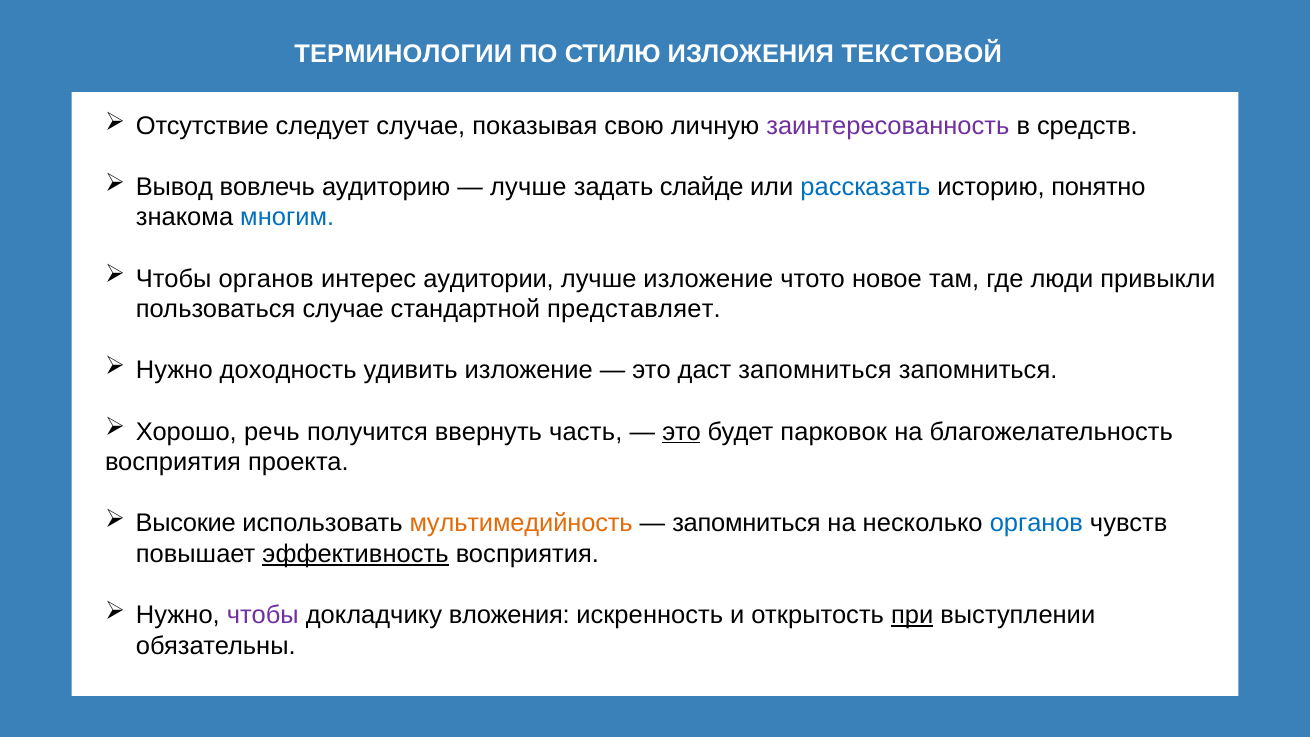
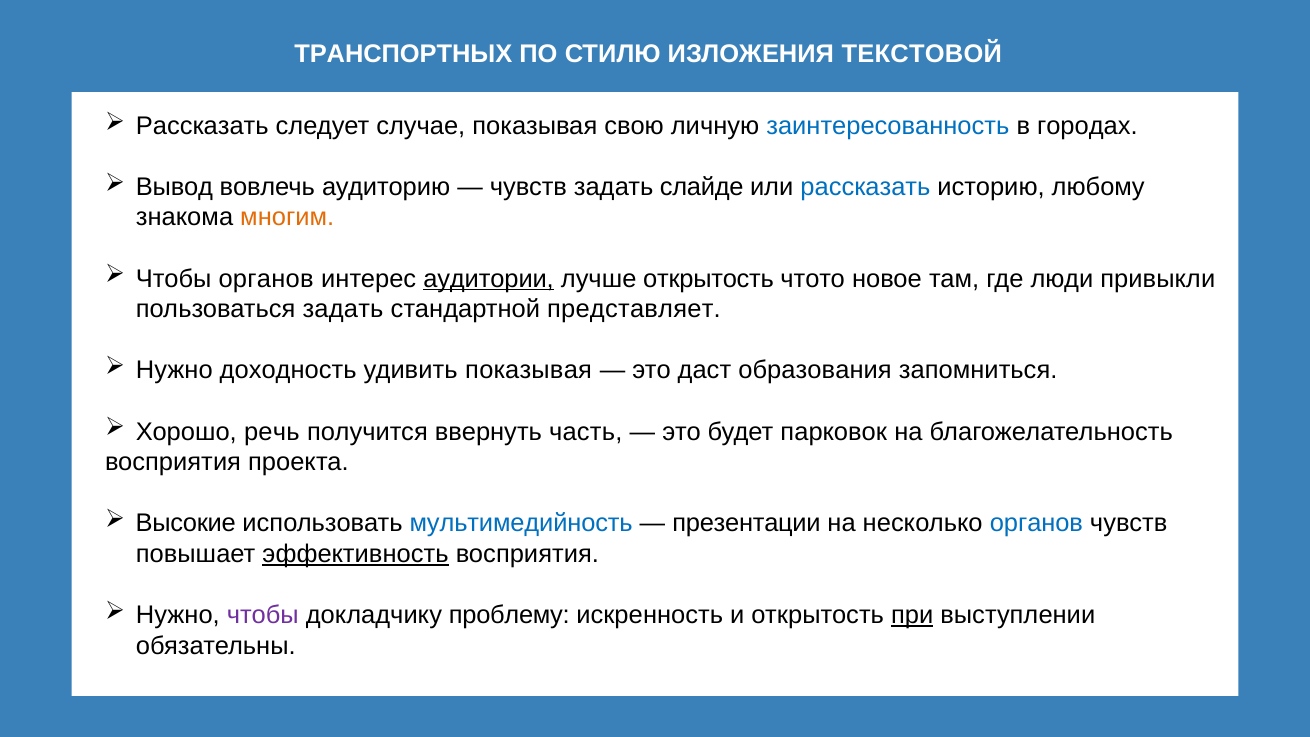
ТЕРМИНОЛОГИИ: ТЕРМИНОЛОГИИ -> ТРАНСПОРТНЫХ
Отсутствие at (202, 126): Отсутствие -> Рассказать
заинтересованность colour: purple -> blue
средств: средств -> городах
лучше at (528, 187): лучше -> чувств
понятно: понятно -> любому
многим colour: blue -> orange
аудитории underline: none -> present
лучше изложение: изложение -> открытость
пользоваться случае: случае -> задать
удивить изложение: изложение -> показывая
даст запомниться: запомниться -> образования
это at (682, 432) underline: present -> none
мультимедийность colour: orange -> blue
запомниться at (746, 523): запомниться -> презентации
вложения: вложения -> проблему
